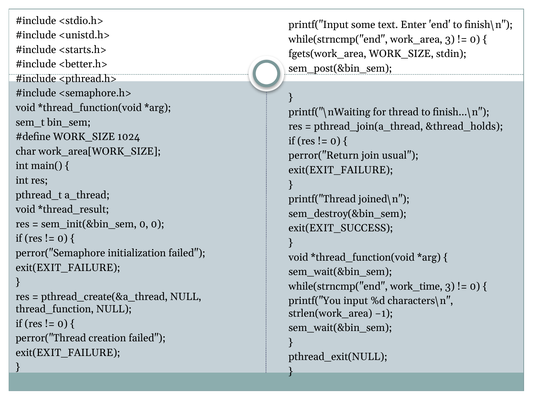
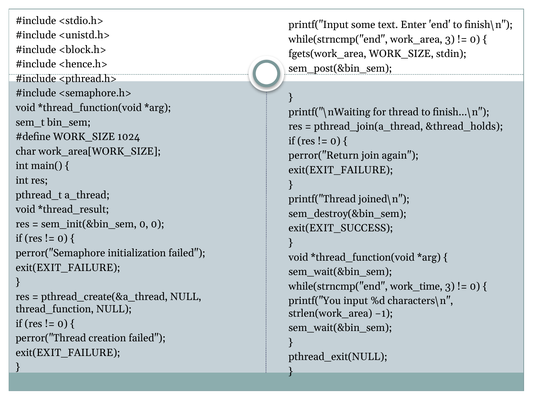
<starts.h>: <starts.h> -> <block.h>
<better.h>: <better.h> -> <hence.h>
usual: usual -> again
